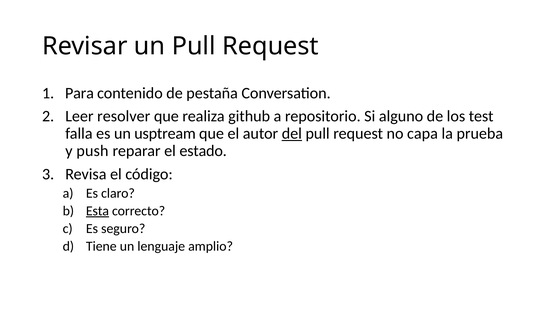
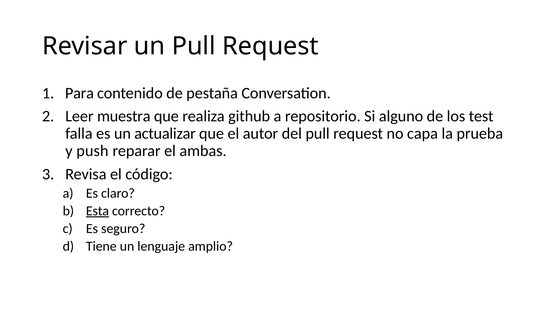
resolver: resolver -> muestra
usptream: usptream -> actualizar
del underline: present -> none
estado: estado -> ambas
